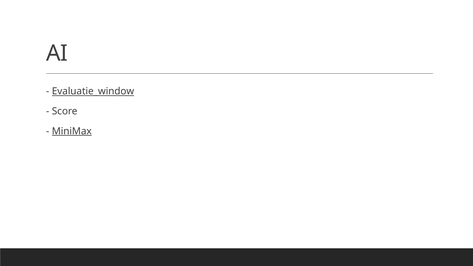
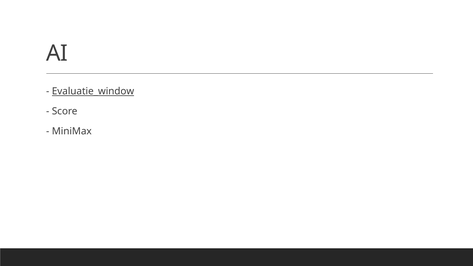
MiniMax underline: present -> none
